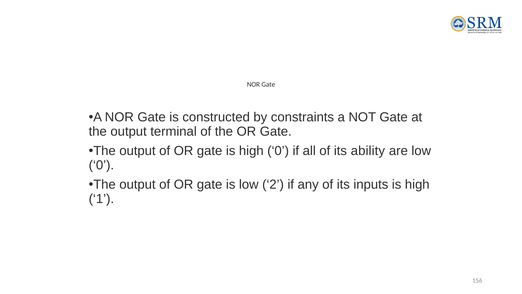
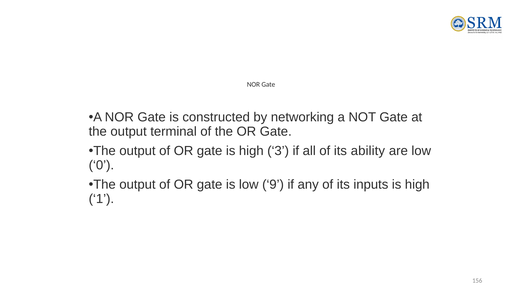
constraints: constraints -> networking
high 0: 0 -> 3
2: 2 -> 9
